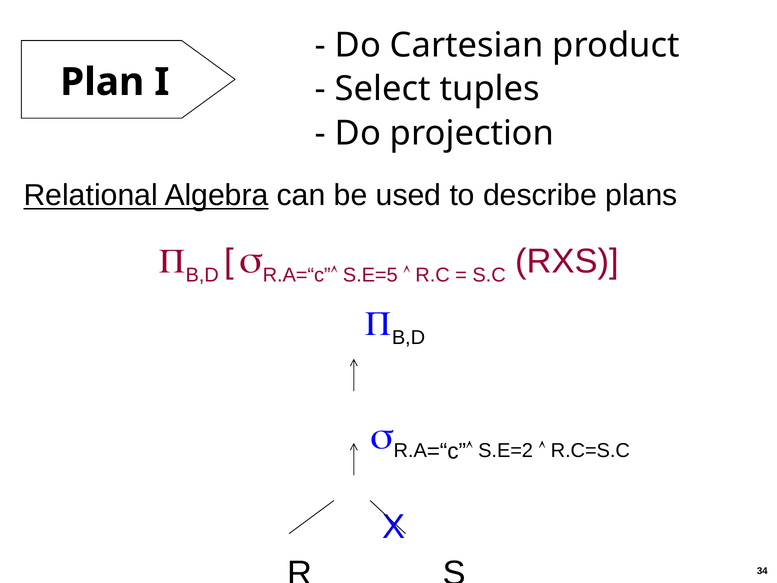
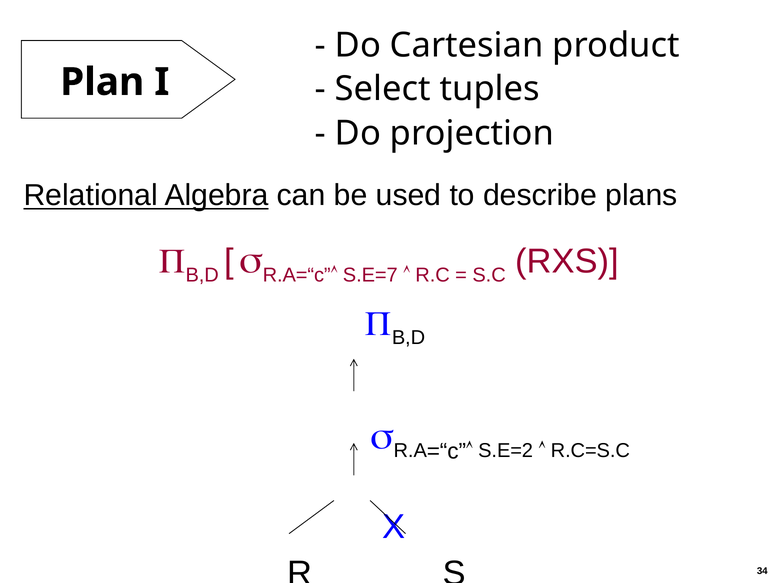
S.E=5: S.E=5 -> S.E=7
